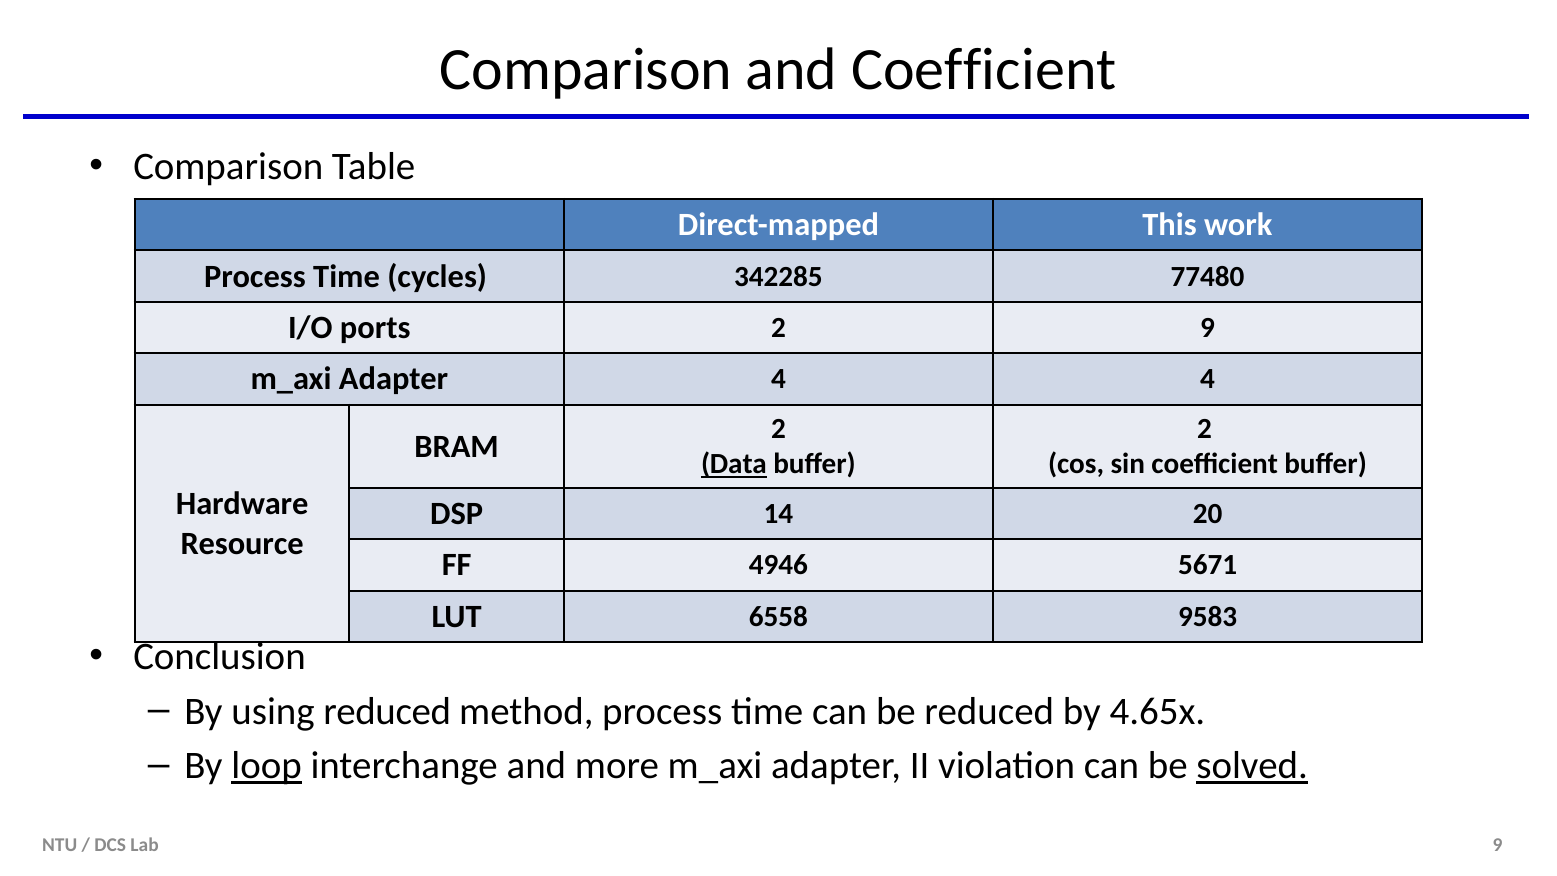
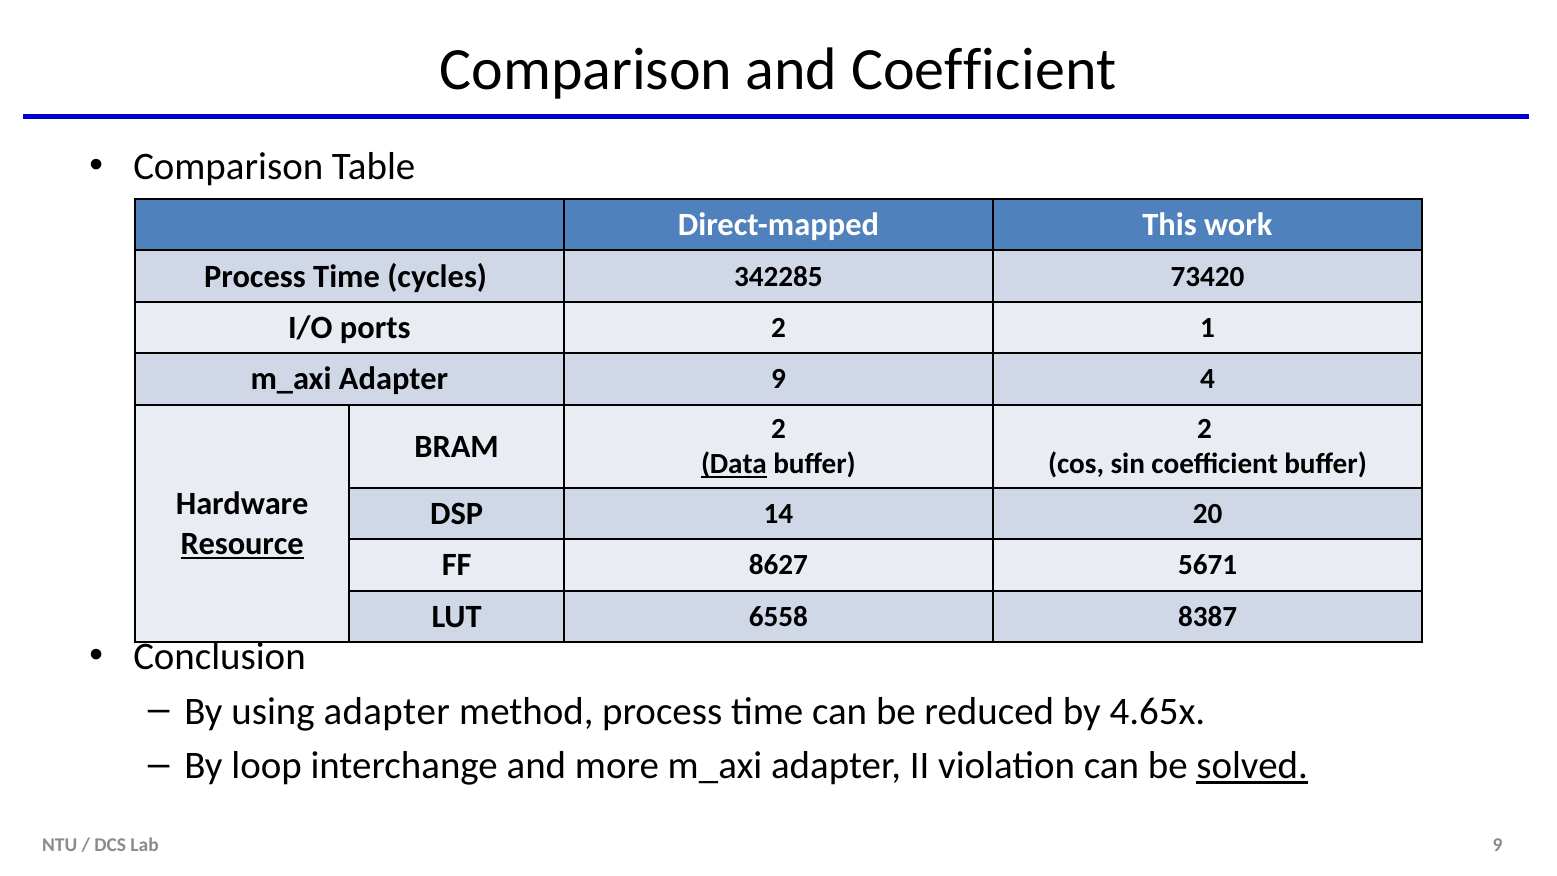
77480: 77480 -> 73420
2 9: 9 -> 1
Adapter 4: 4 -> 9
Resource underline: none -> present
4946: 4946 -> 8627
9583: 9583 -> 8387
using reduced: reduced -> adapter
loop underline: present -> none
